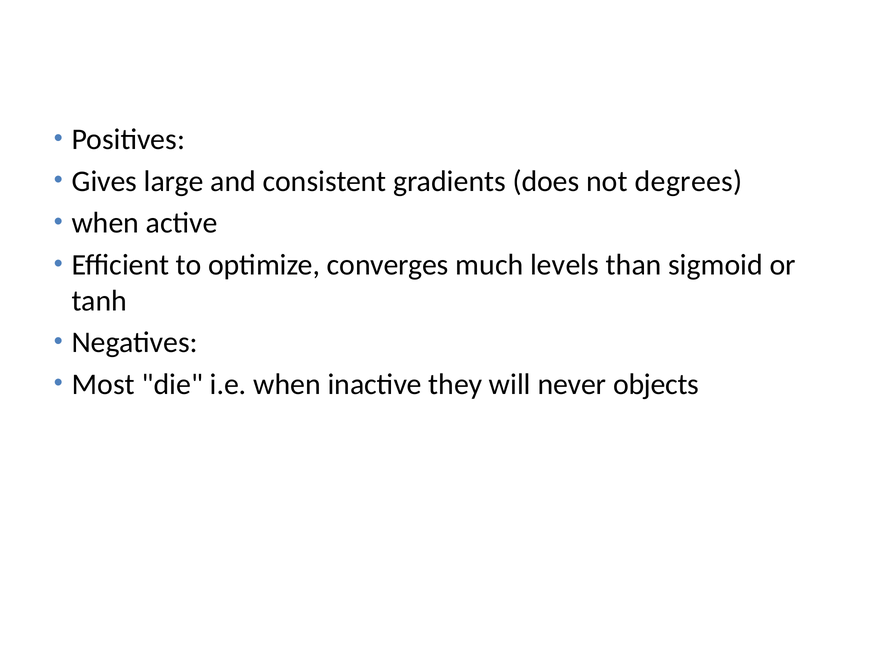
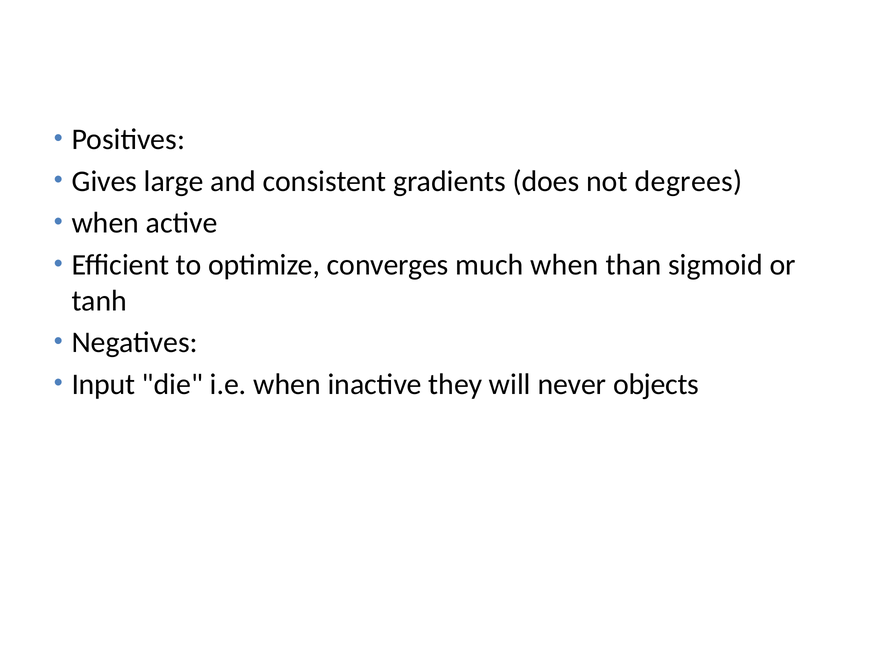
much levels: levels -> when
Most: Most -> Input
